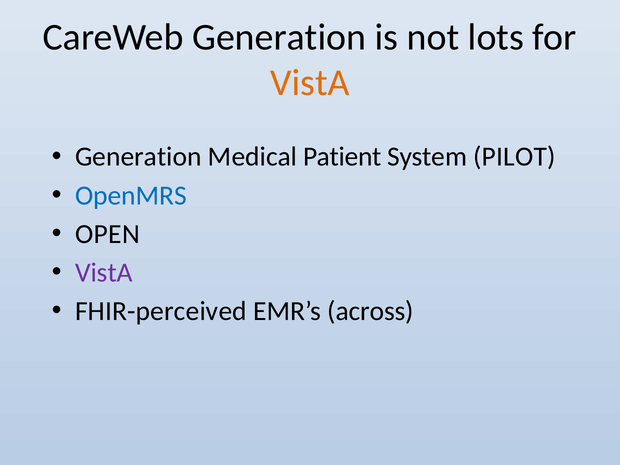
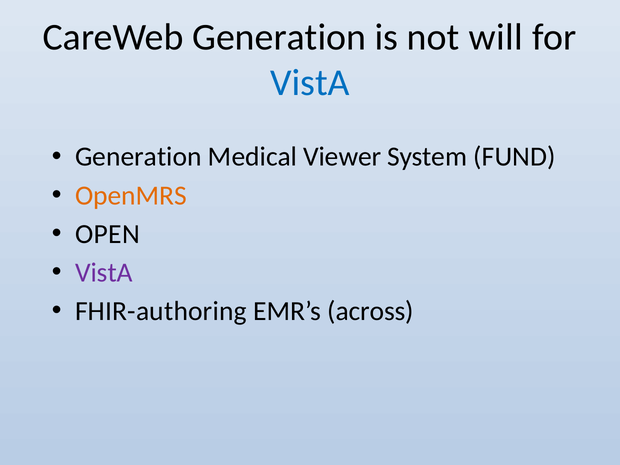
lots: lots -> will
VistA at (310, 83) colour: orange -> blue
Patient: Patient -> Viewer
PILOT: PILOT -> FUND
OpenMRS colour: blue -> orange
FHIR-perceived: FHIR-perceived -> FHIR-authoring
